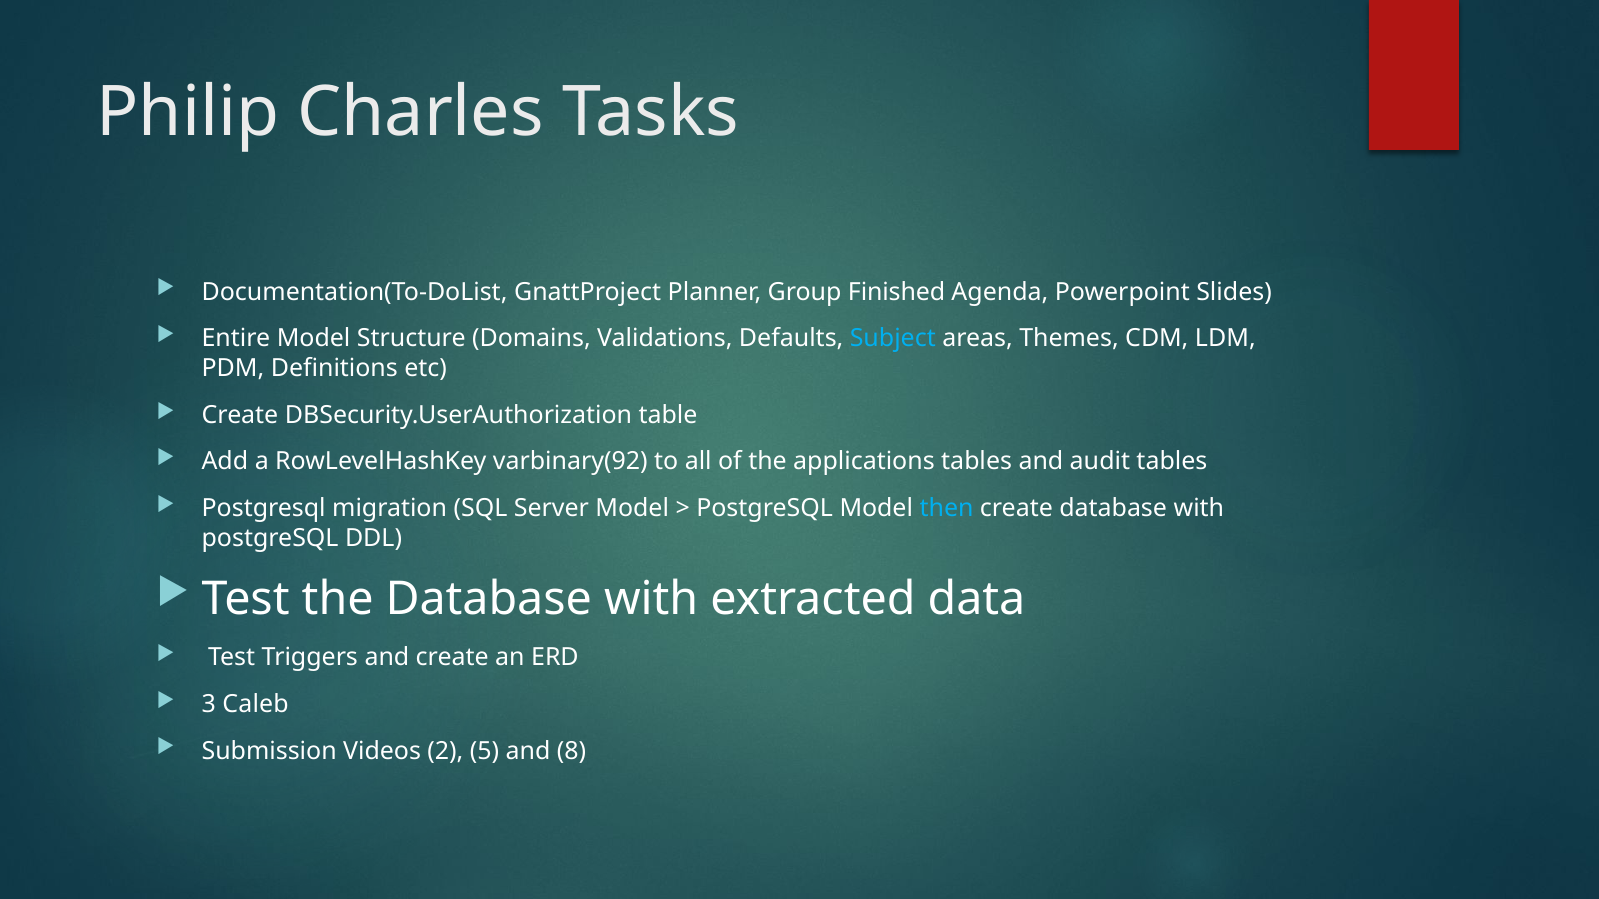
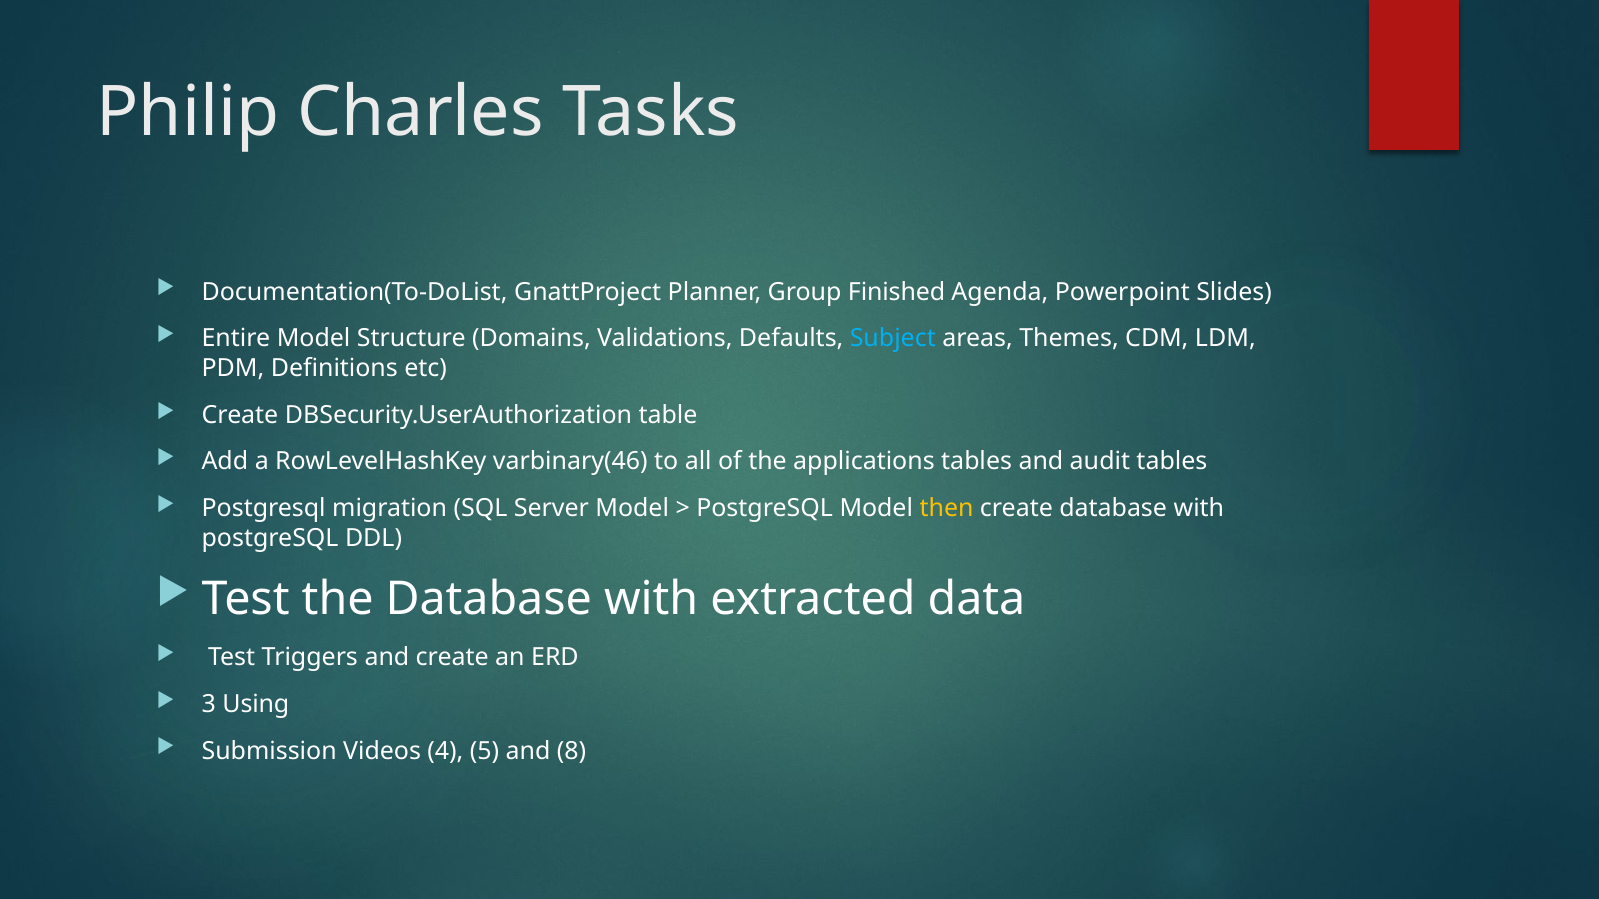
varbinary(92: varbinary(92 -> varbinary(46
then colour: light blue -> yellow
Caleb: Caleb -> Using
2: 2 -> 4
